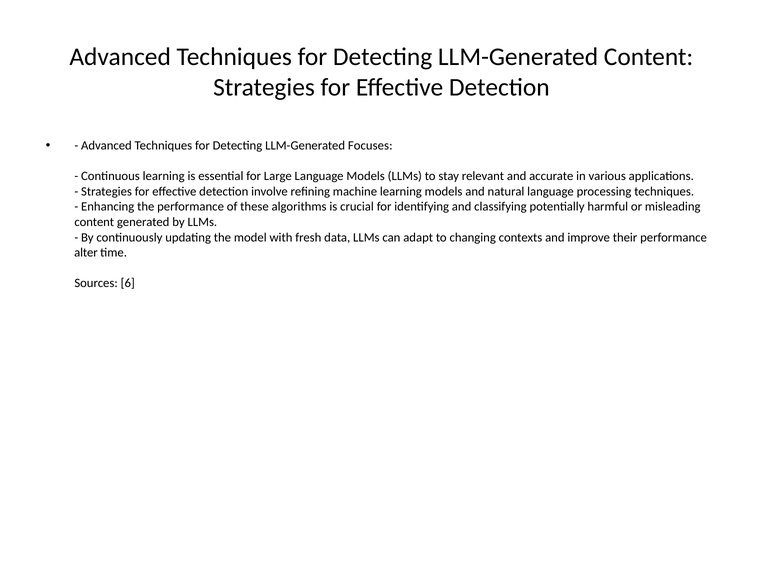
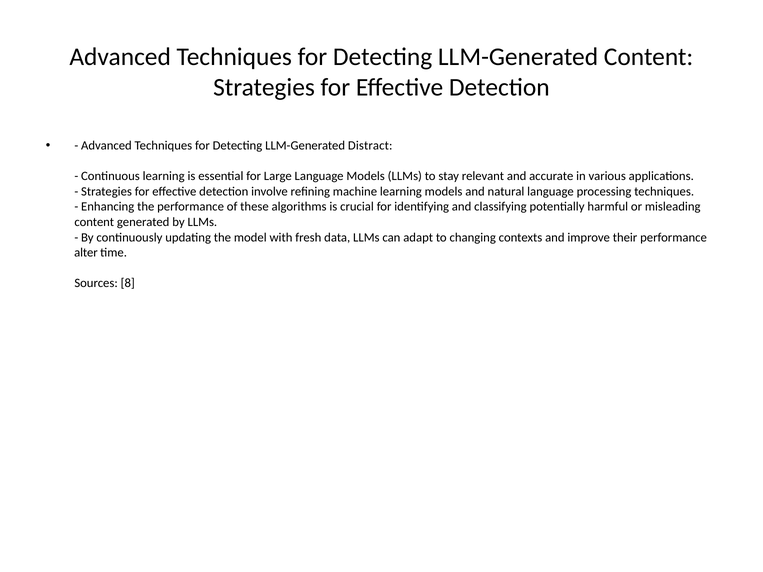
Focuses: Focuses -> Distract
6: 6 -> 8
